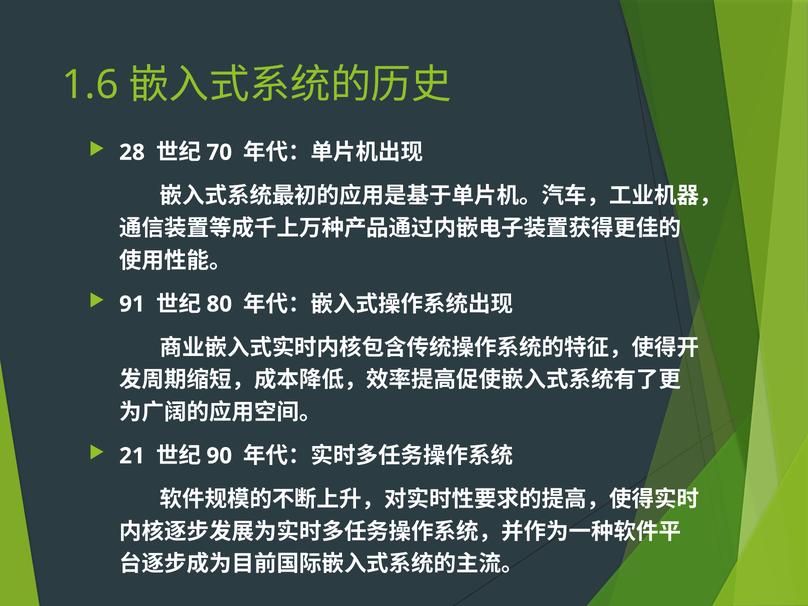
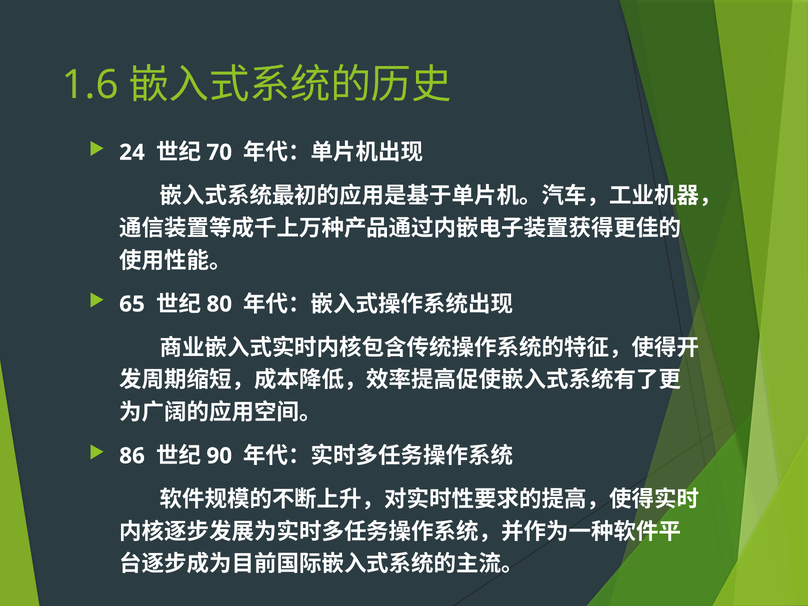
28: 28 -> 24
91: 91 -> 65
21: 21 -> 86
